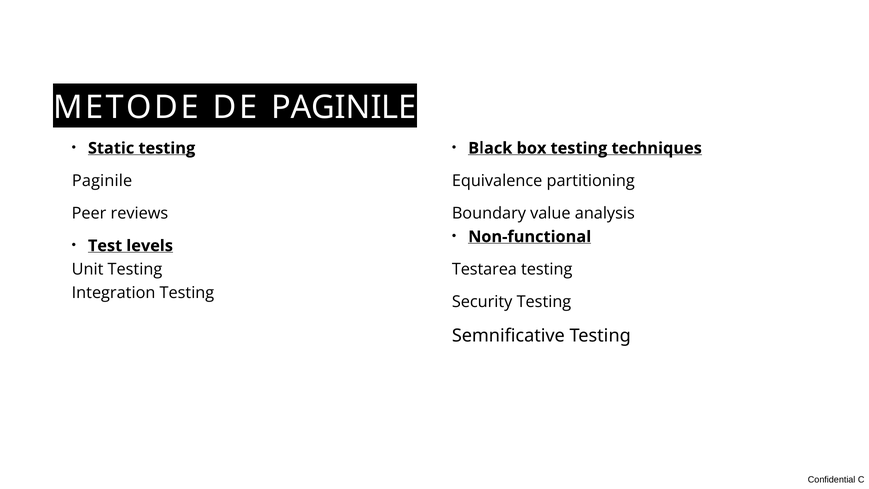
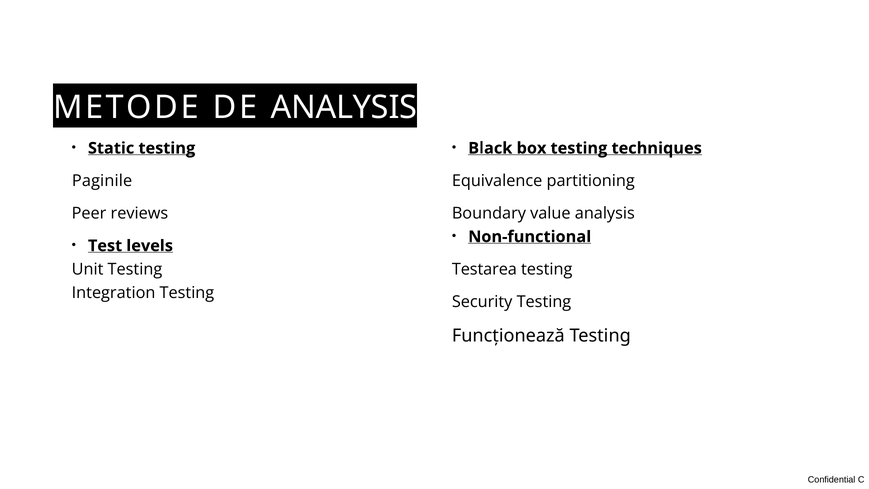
DE PAGINILE: PAGINILE -> ANALYSIS
Semnificative: Semnificative -> Funcționează
